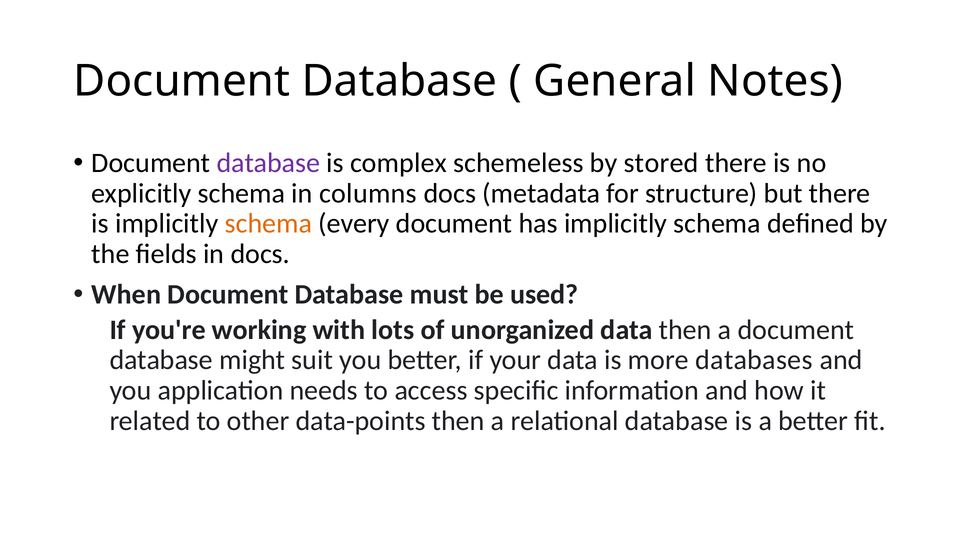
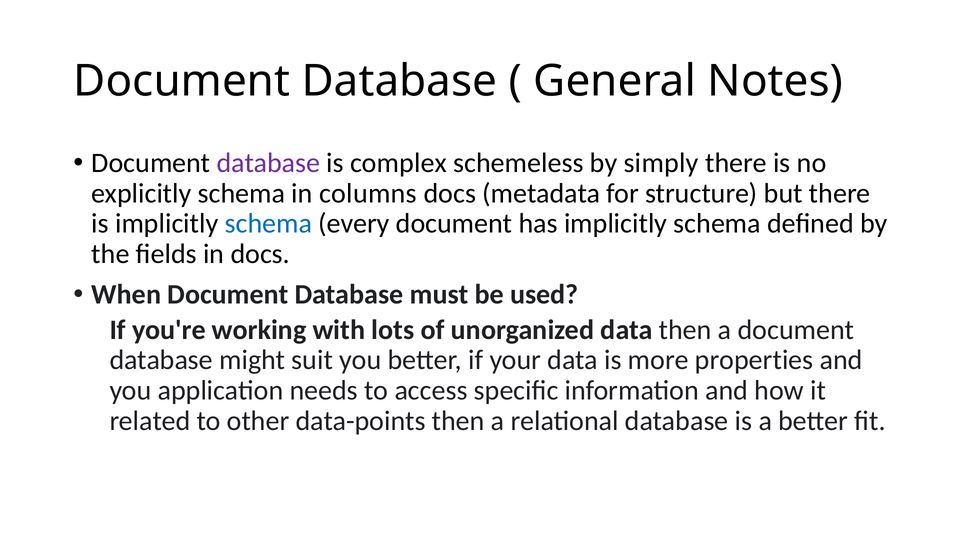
stored: stored -> simply
schema at (268, 223) colour: orange -> blue
databases: databases -> properties
